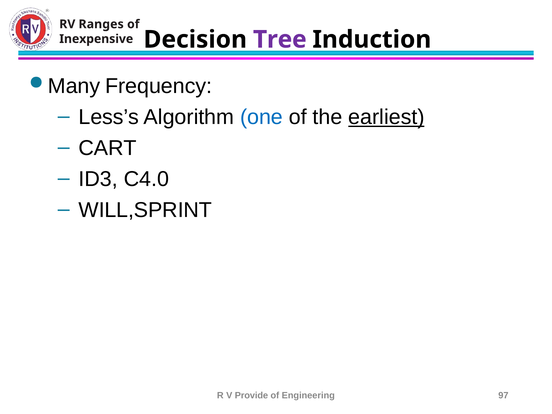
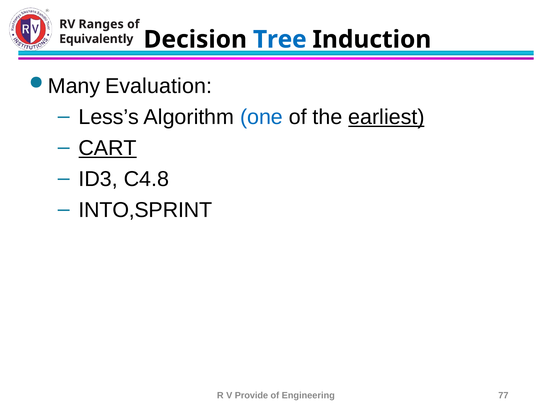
Inexpensive: Inexpensive -> Equivalently
Tree colour: purple -> blue
Frequency: Frequency -> Evaluation
CART underline: none -> present
C4.0: C4.0 -> C4.8
WILL,SPRINT: WILL,SPRINT -> INTO,SPRINT
97: 97 -> 77
